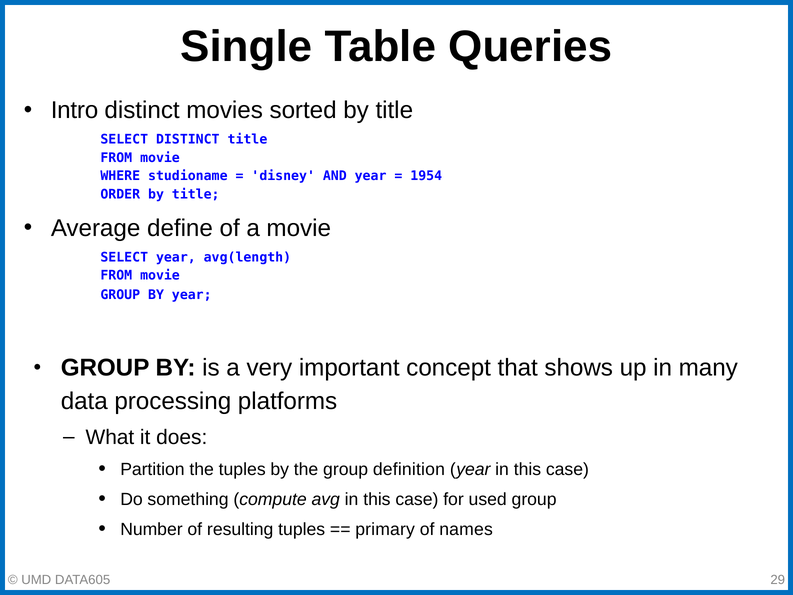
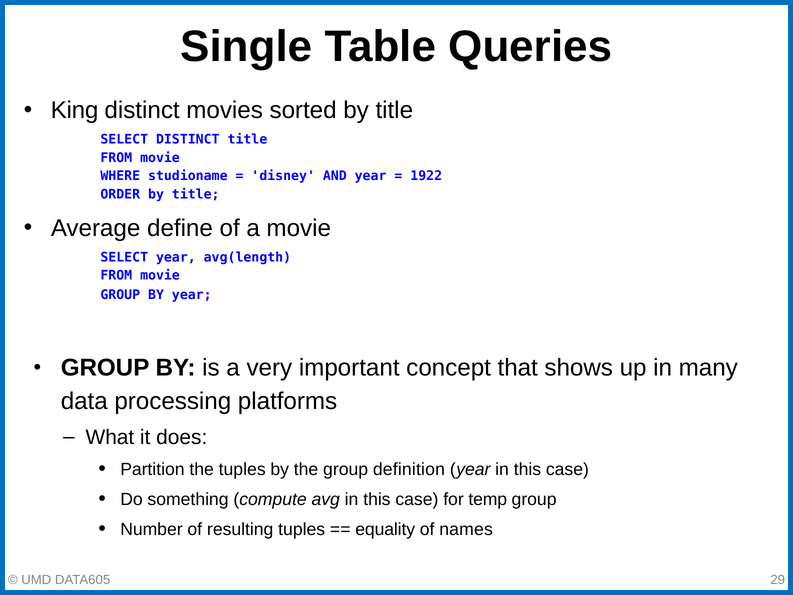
Intro: Intro -> King
1954: 1954 -> 1922
used: used -> temp
primary: primary -> equality
